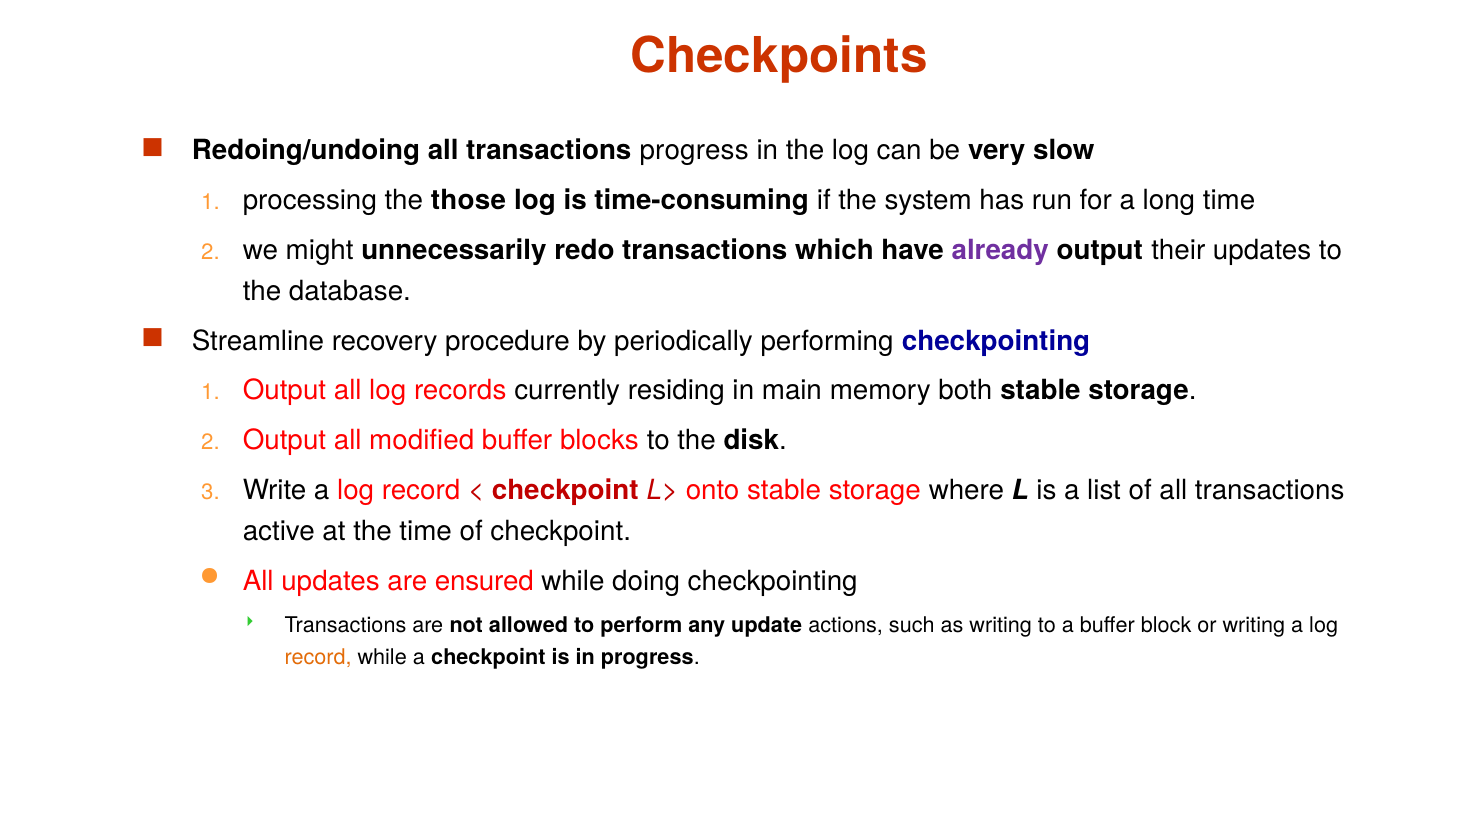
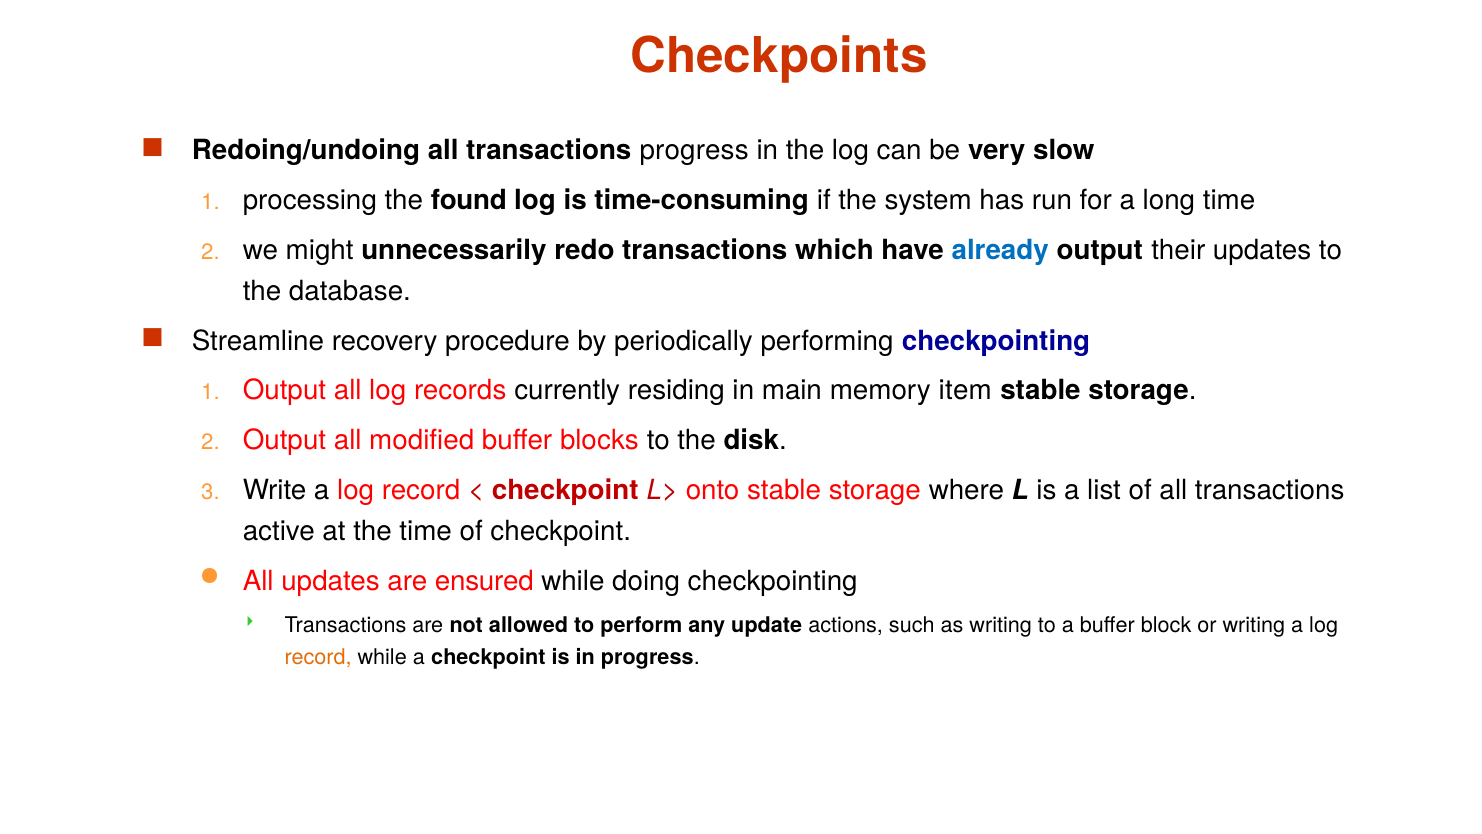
those: those -> found
already colour: purple -> blue
both: both -> item
